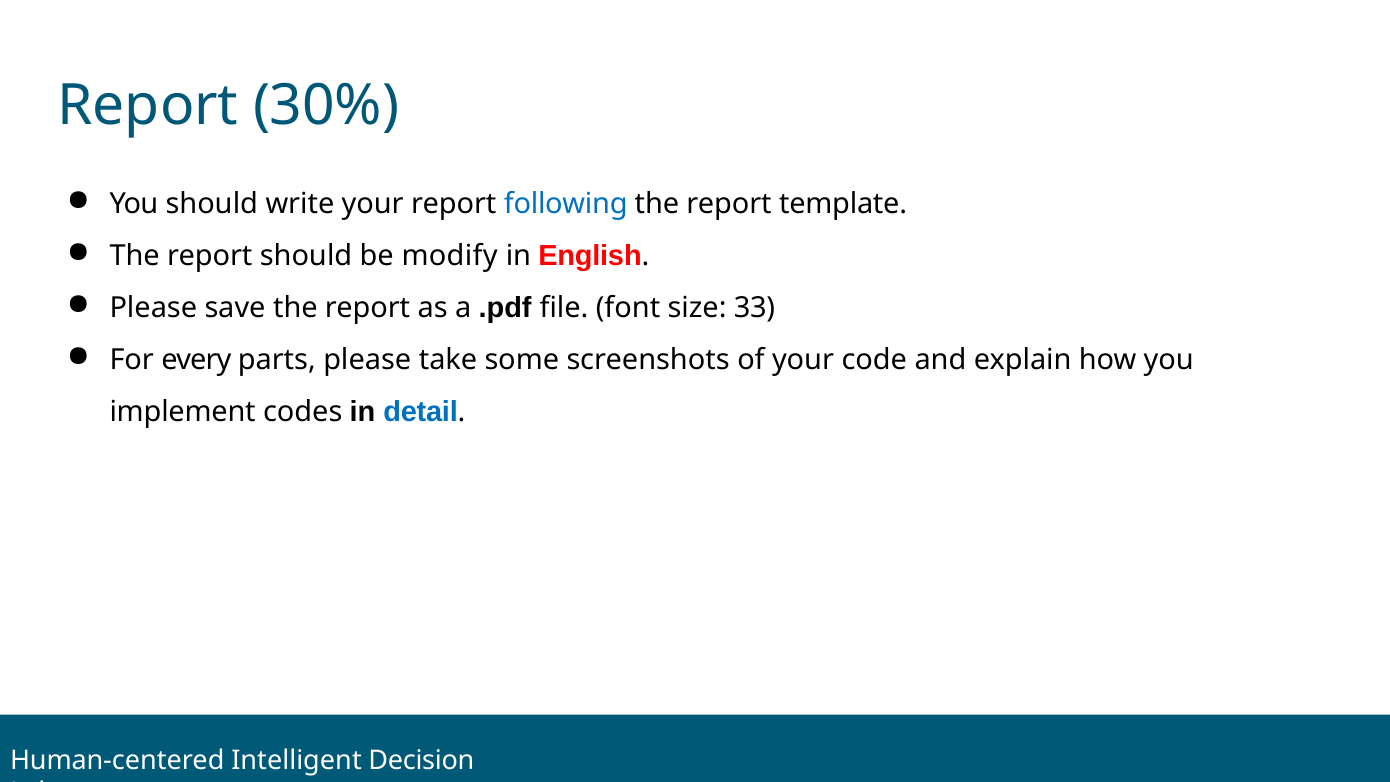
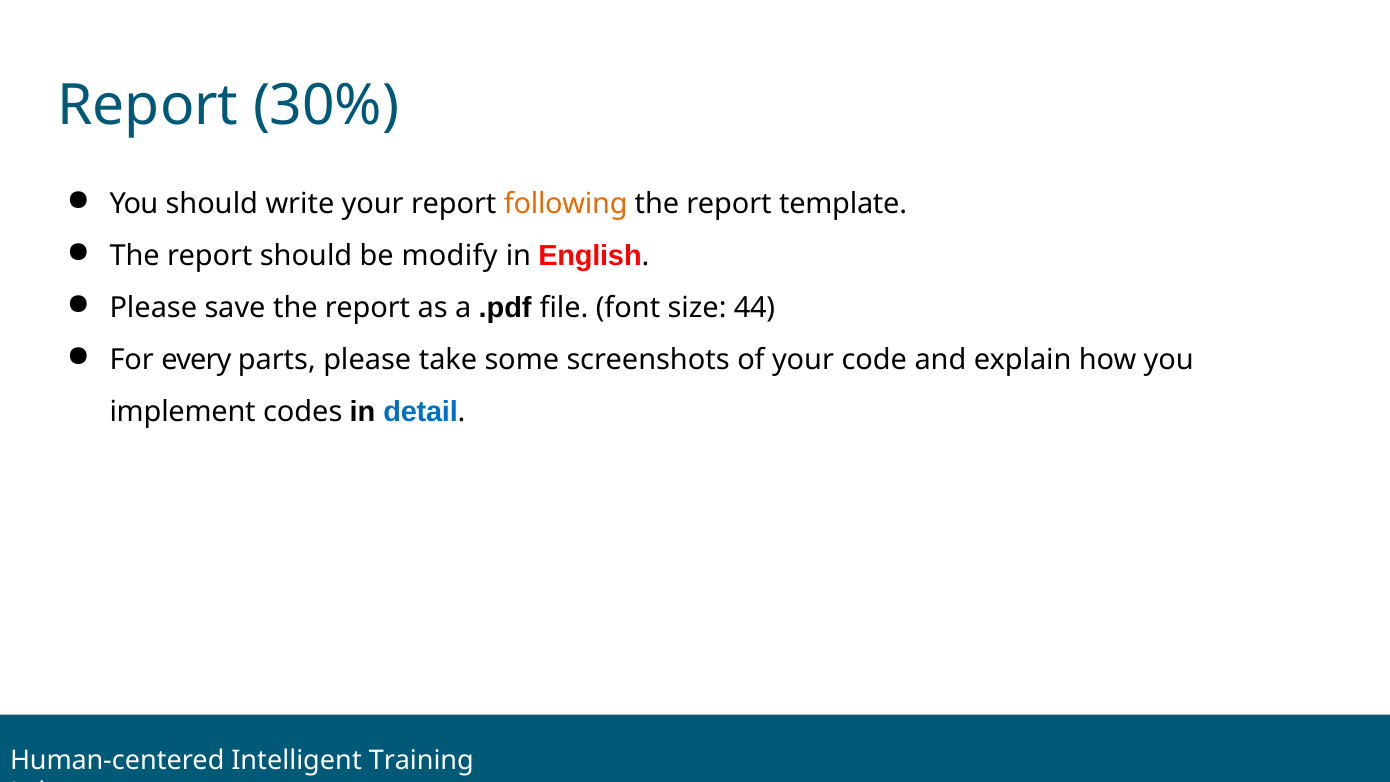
following colour: blue -> orange
33: 33 -> 44
Decision: Decision -> Training
